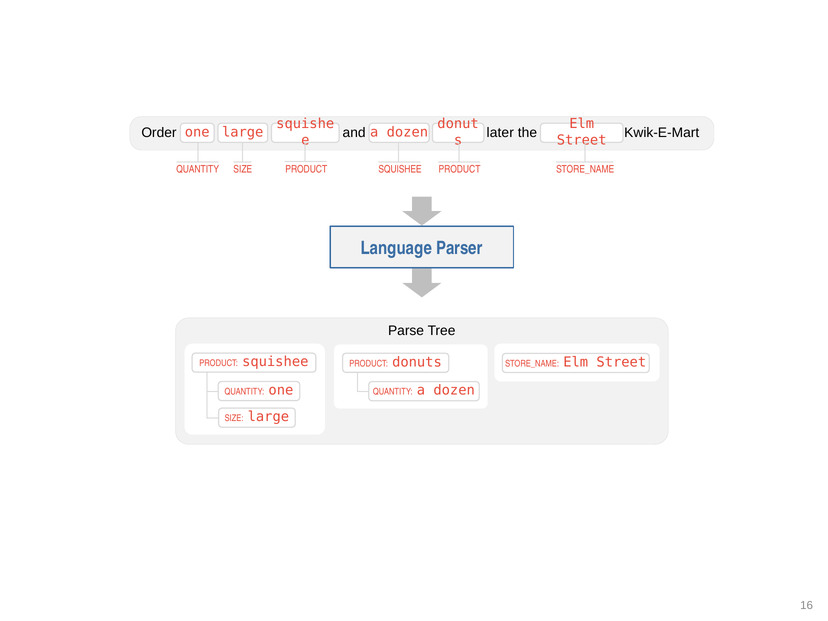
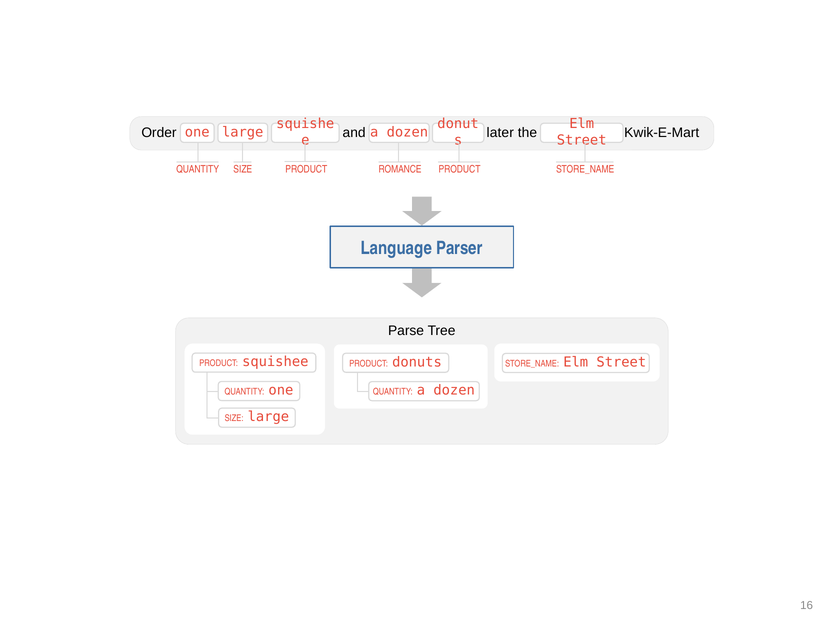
SIZE PRODUCT SQUISHEE: SQUISHEE -> ROMANCE
